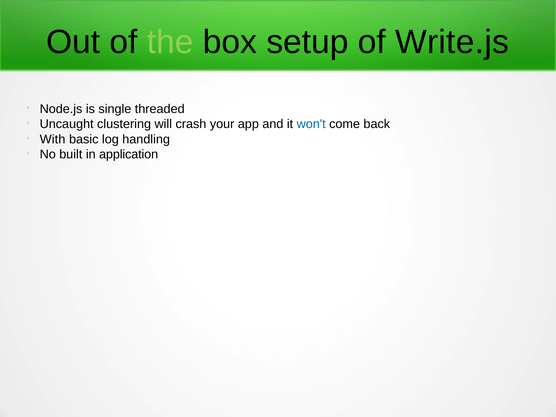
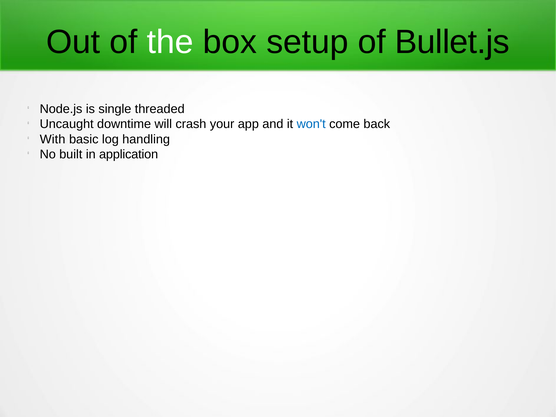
the colour: light green -> white
Write.js: Write.js -> Bullet.js
clustering: clustering -> downtime
